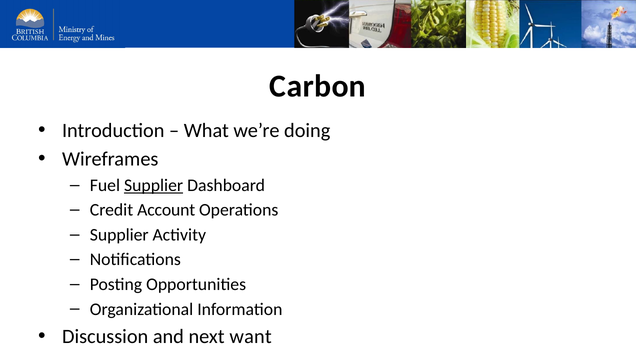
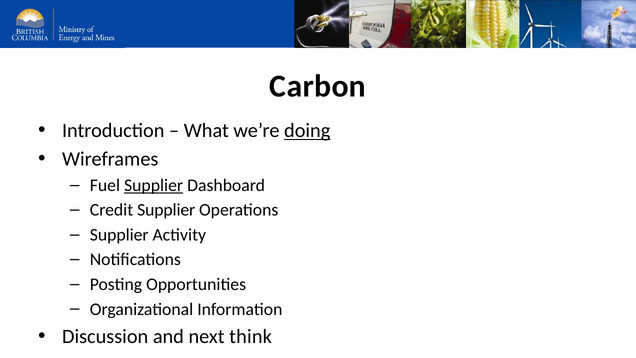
doing underline: none -> present
Credit Account: Account -> Supplier
want: want -> think
